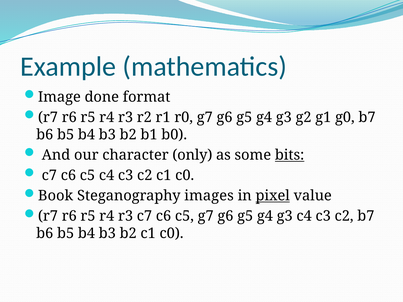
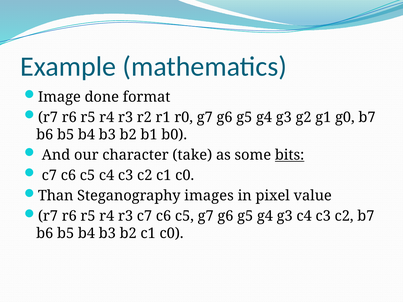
only: only -> take
Book: Book -> Than
pixel underline: present -> none
